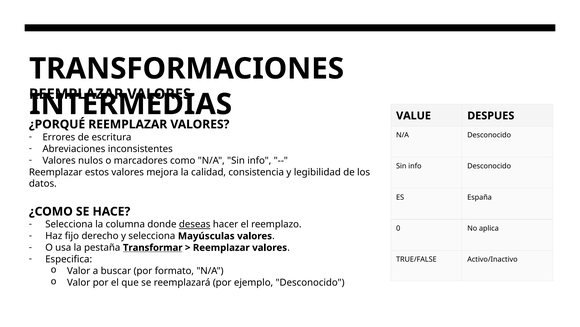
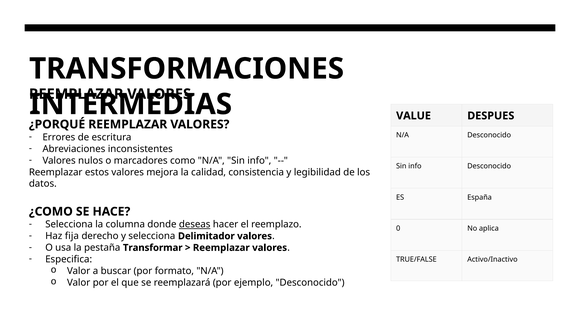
fijo: fijo -> fija
Mayúsculas: Mayúsculas -> Delimitador
Transformar underline: present -> none
